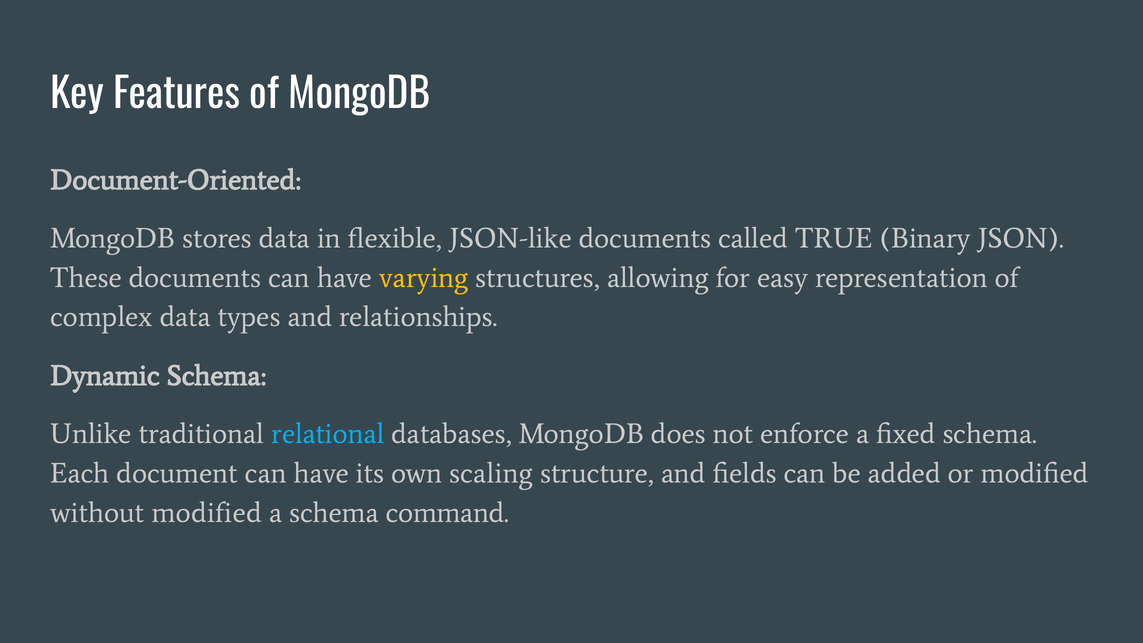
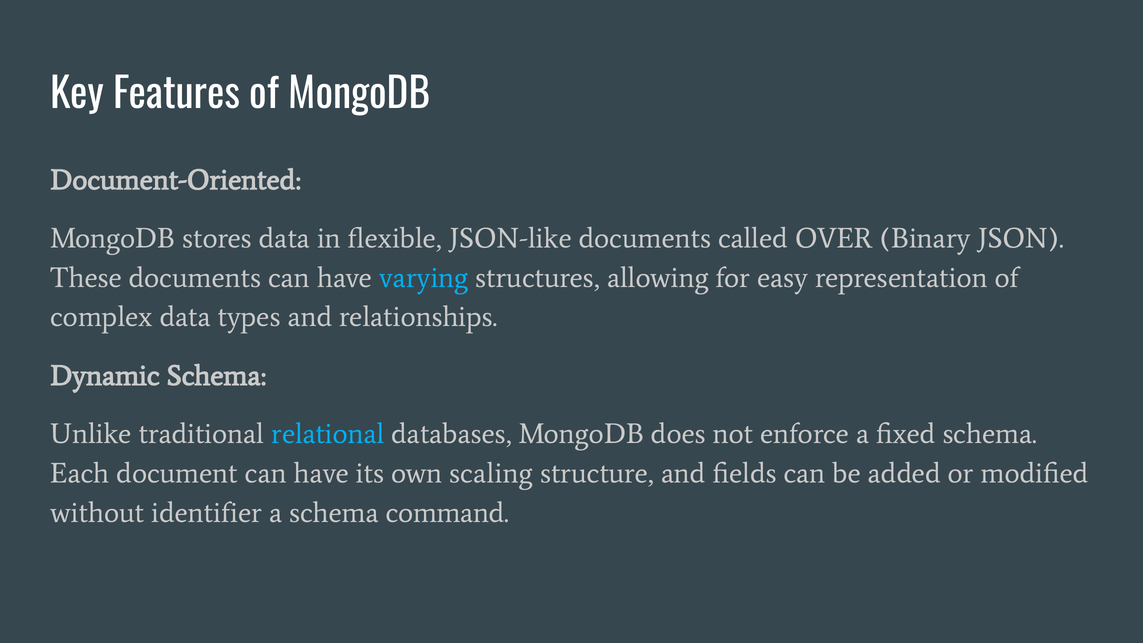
TRUE: TRUE -> OVER
varying colour: yellow -> light blue
without modified: modified -> identifier
